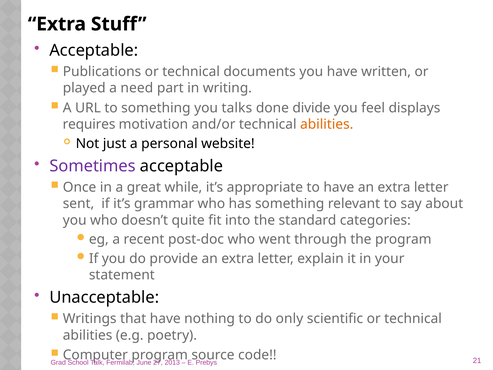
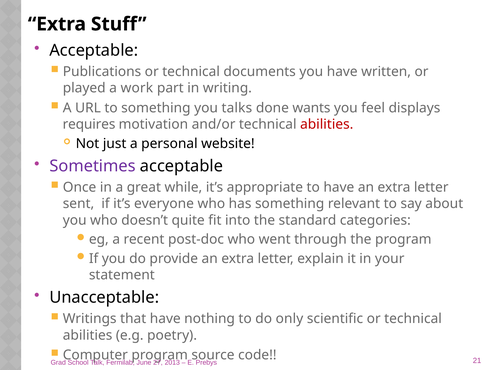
need: need -> work
divide: divide -> wants
abilities at (327, 124) colour: orange -> red
grammar: grammar -> everyone
